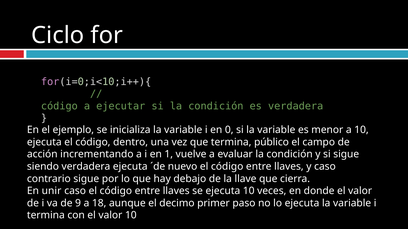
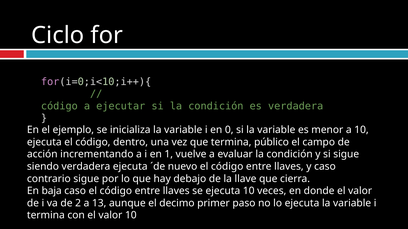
unir: unir -> baja
9: 9 -> 2
18: 18 -> 13
